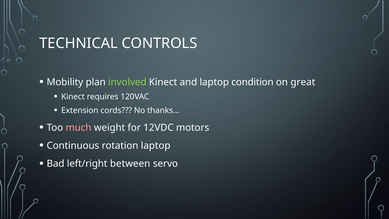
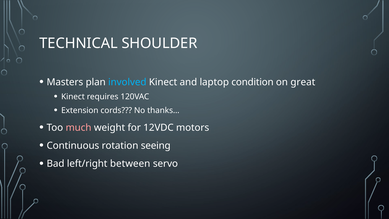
CONTROLS: CONTROLS -> SHOULDER
Mobility: Mobility -> Masters
involved colour: light green -> light blue
rotation laptop: laptop -> seeing
